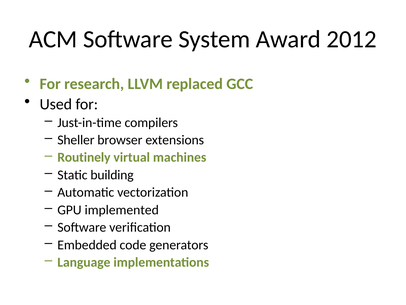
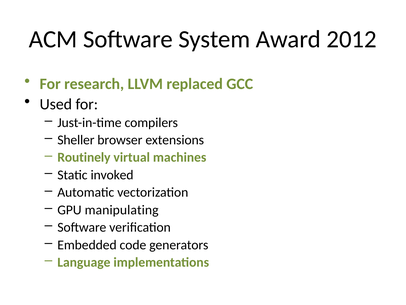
building: building -> invoked
implemented: implemented -> manipulating
